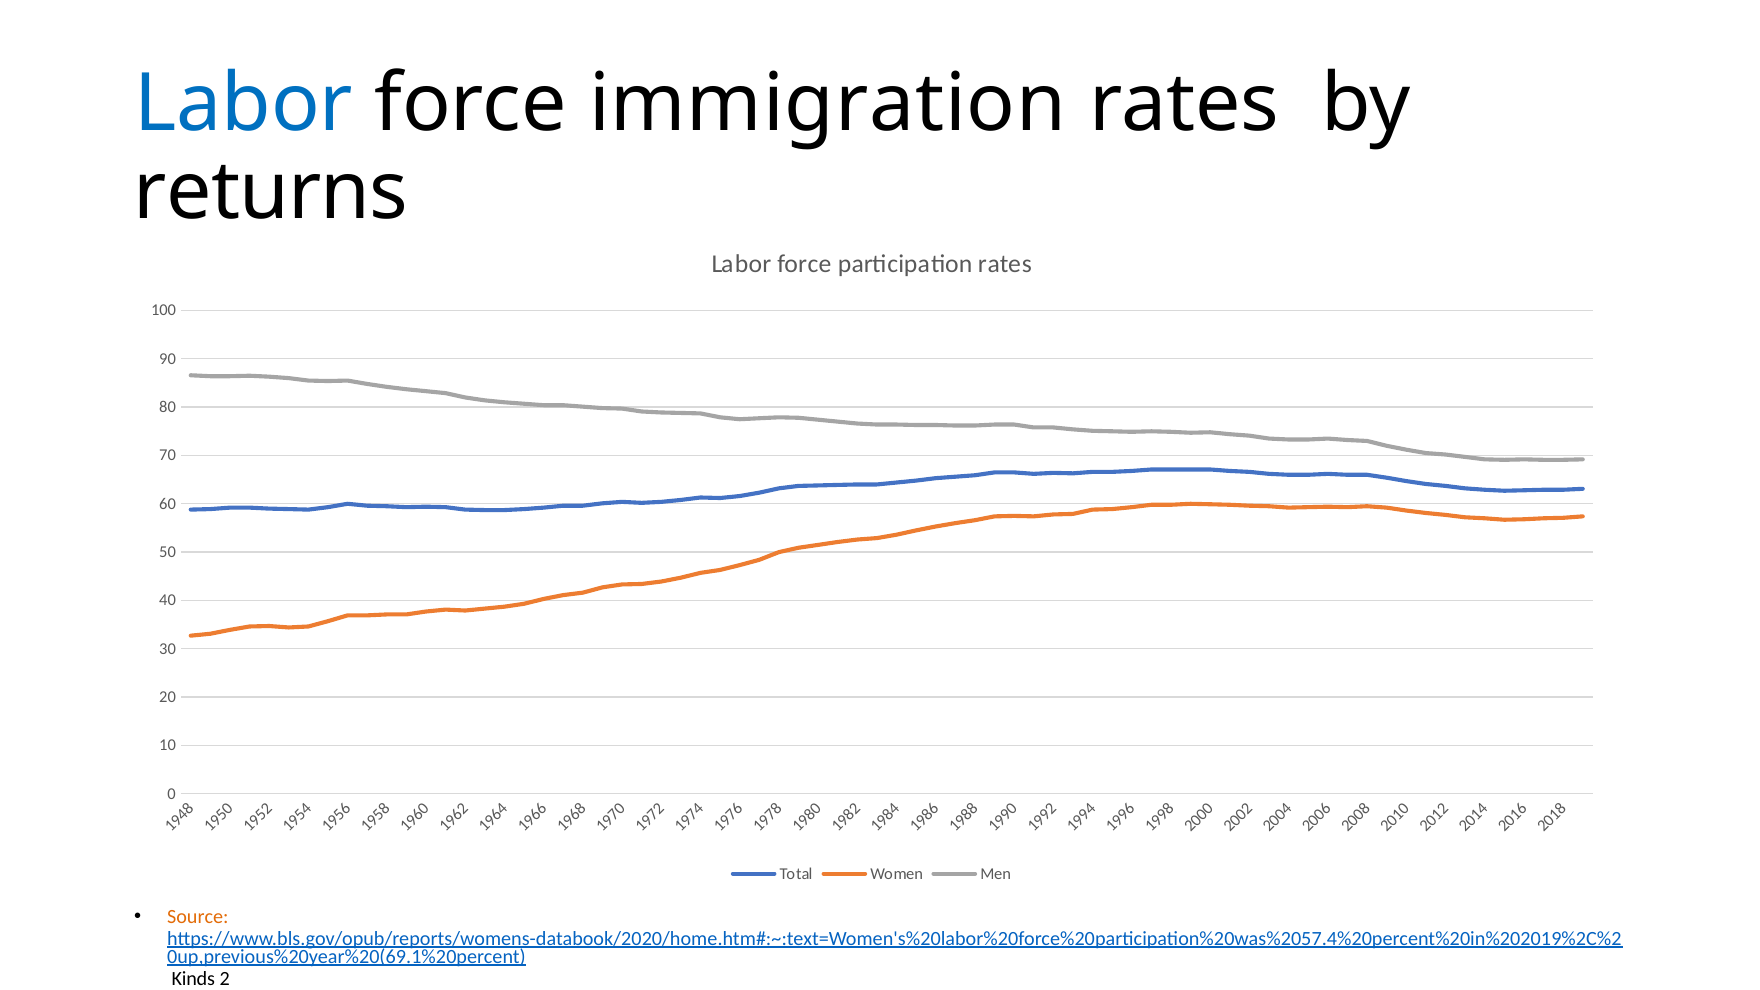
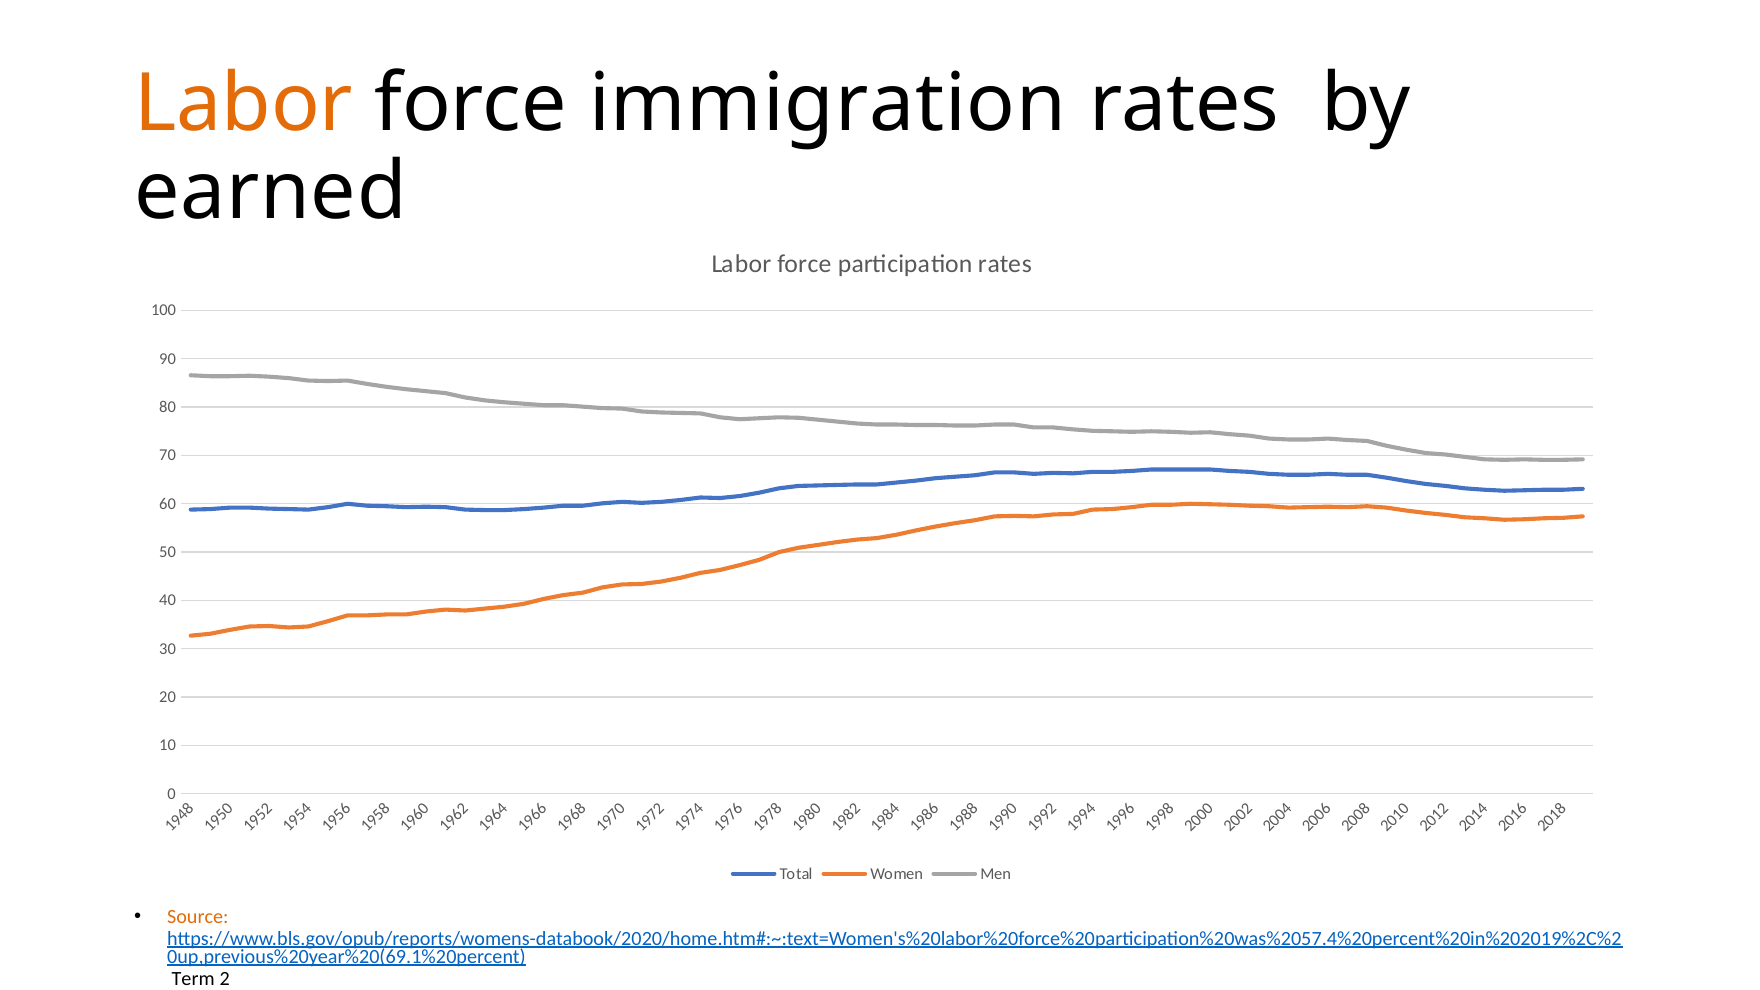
Labor at (244, 104) colour: blue -> orange
returns: returns -> earned
Kinds: Kinds -> Term
